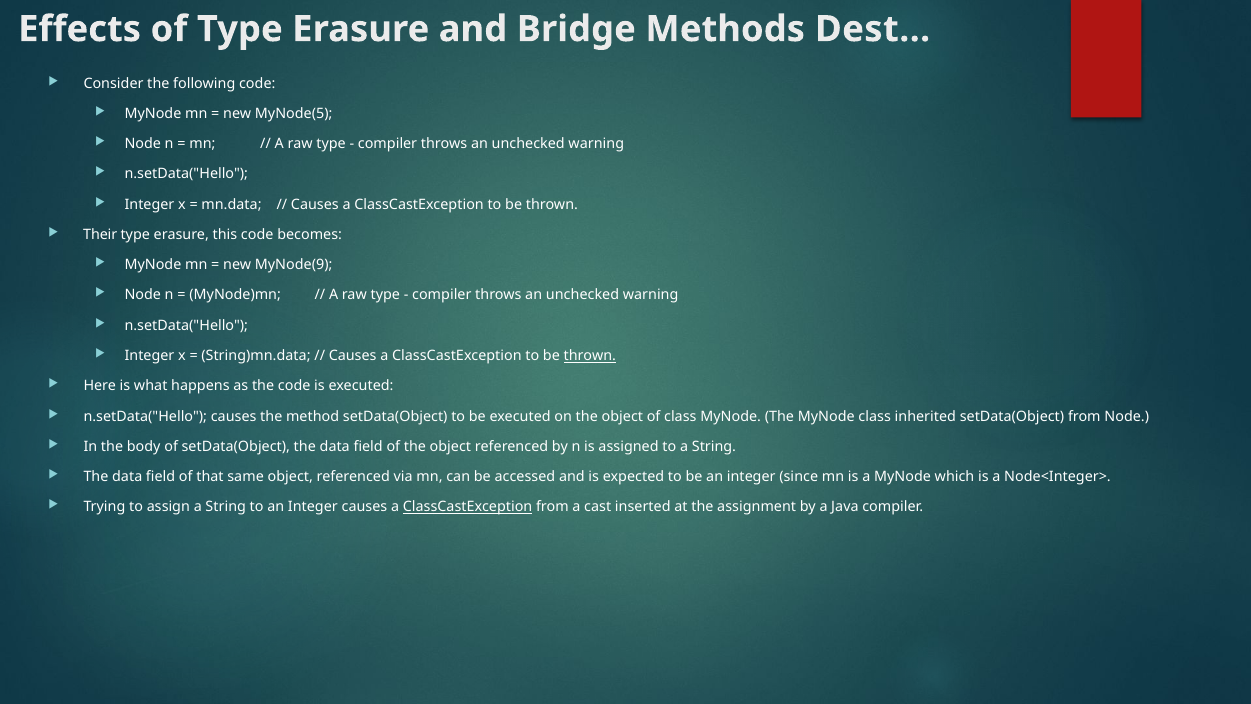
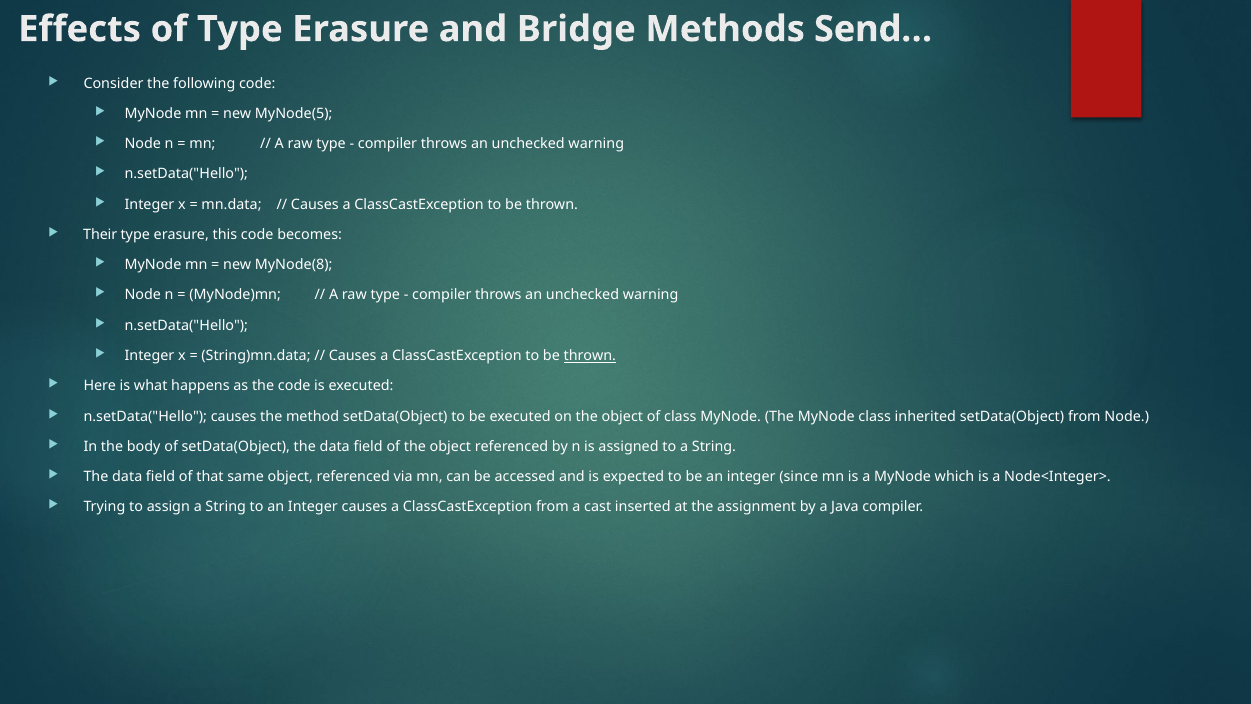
Dest…: Dest… -> Send…
MyNode(9: MyNode(9 -> MyNode(8
ClassCastException at (468, 507) underline: present -> none
